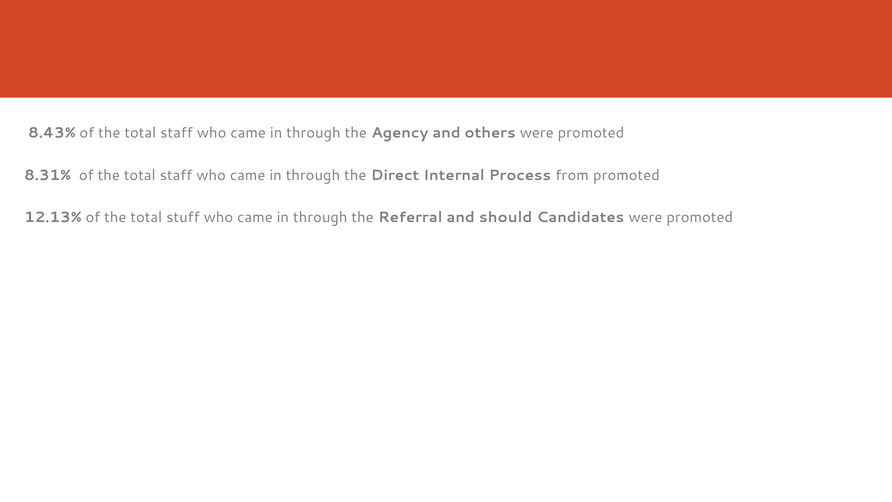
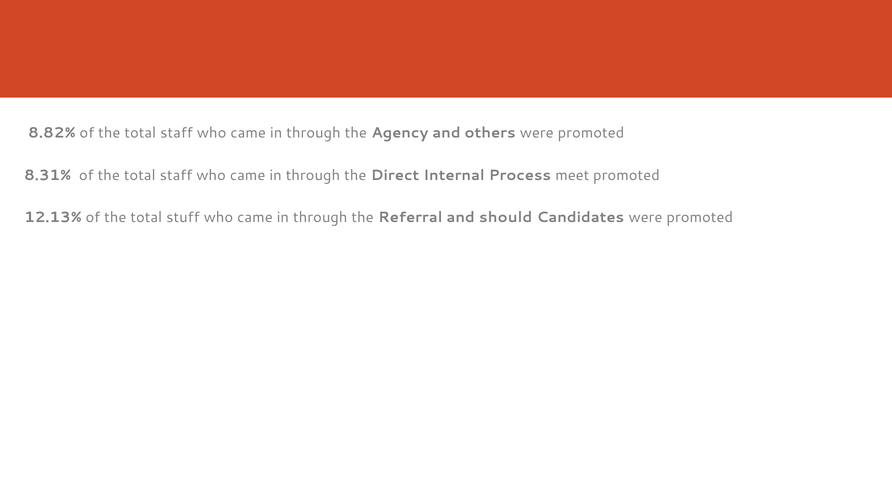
8.43%: 8.43% -> 8.82%
from: from -> meet
